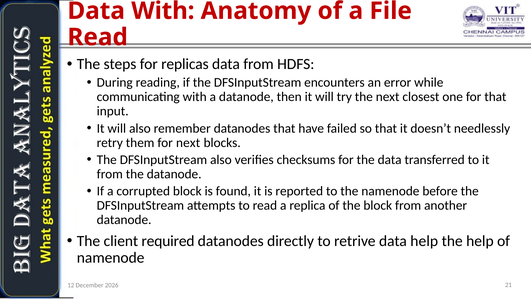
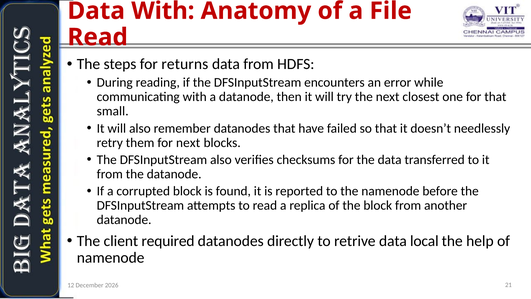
replicas: replicas -> returns
input: input -> small
data help: help -> local
